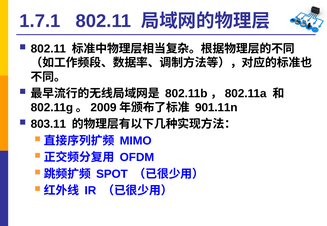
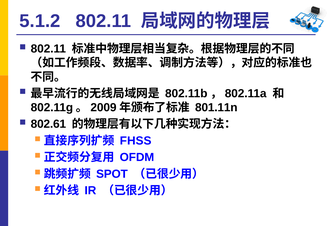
1.7.1: 1.7.1 -> 5.1.2
901.11n: 901.11n -> 801.11n
803.11: 803.11 -> 802.61
MIMO: MIMO -> FHSS
